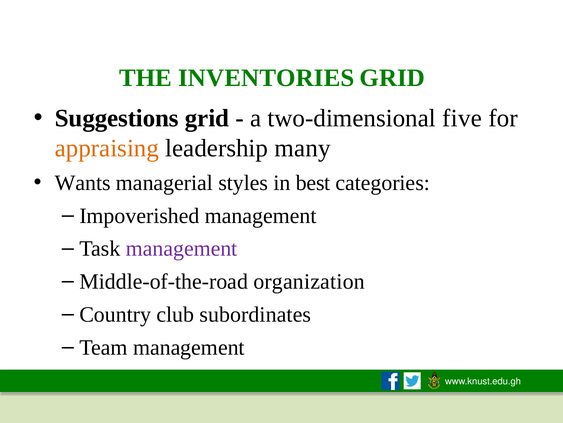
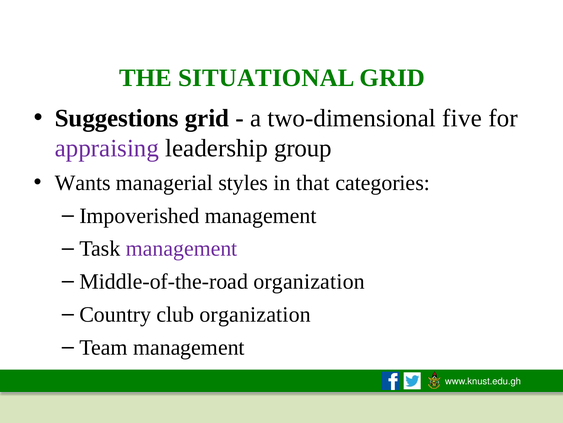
INVENTORIES: INVENTORIES -> SITUATIONAL
appraising colour: orange -> purple
many: many -> group
best: best -> that
club subordinates: subordinates -> organization
